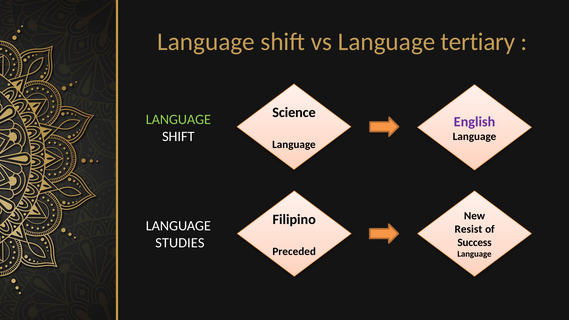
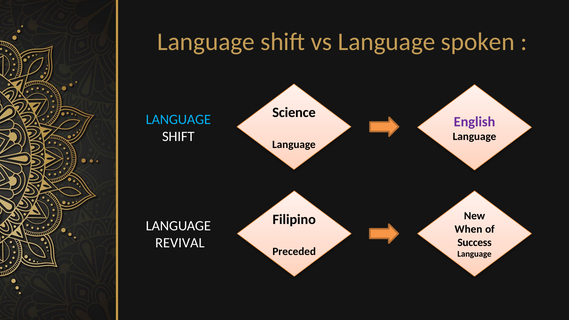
tertiary: tertiary -> spoken
LANGUAGE at (178, 120) colour: light green -> light blue
Resist: Resist -> When
STUDIES: STUDIES -> REVIVAL
